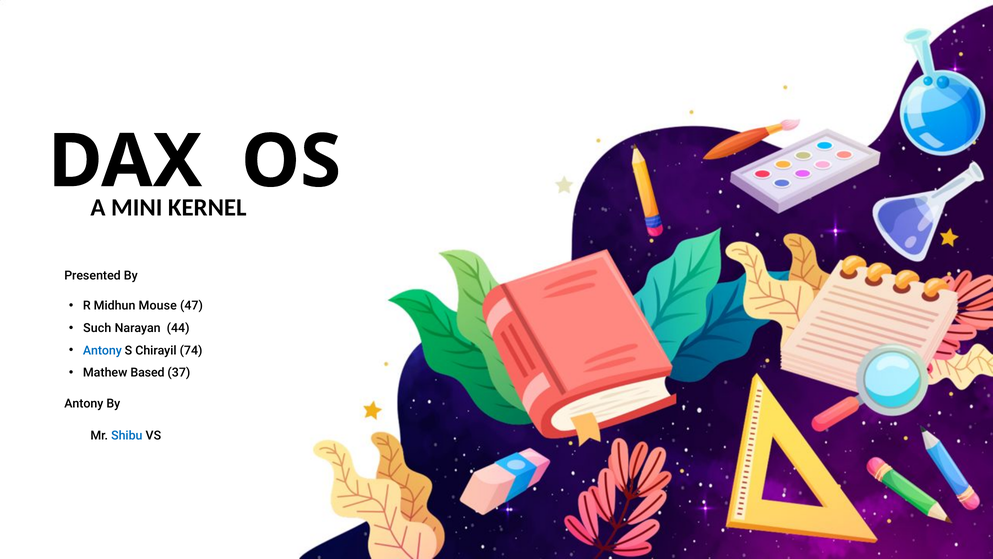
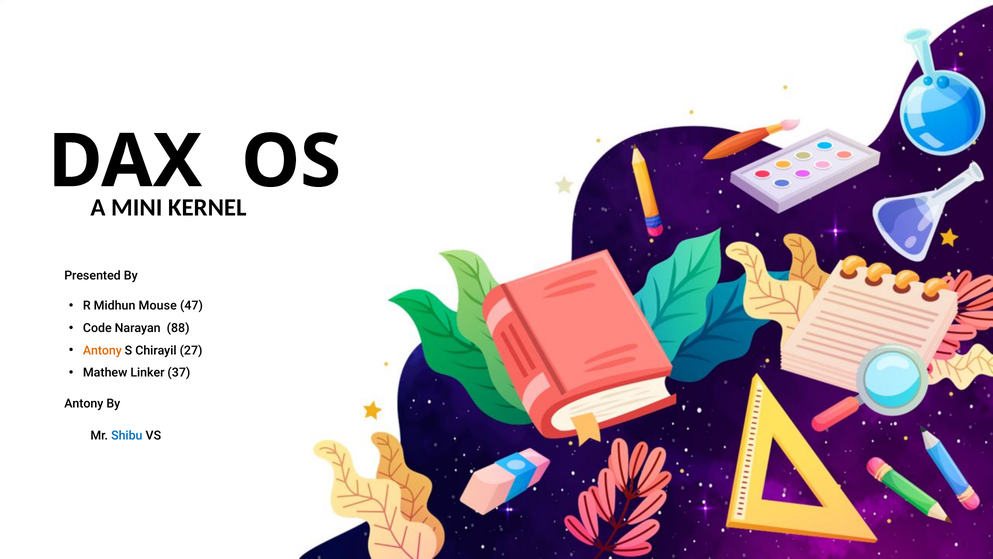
Such: Such -> Code
44: 44 -> 88
Antony at (102, 350) colour: blue -> orange
74: 74 -> 27
Based: Based -> Linker
